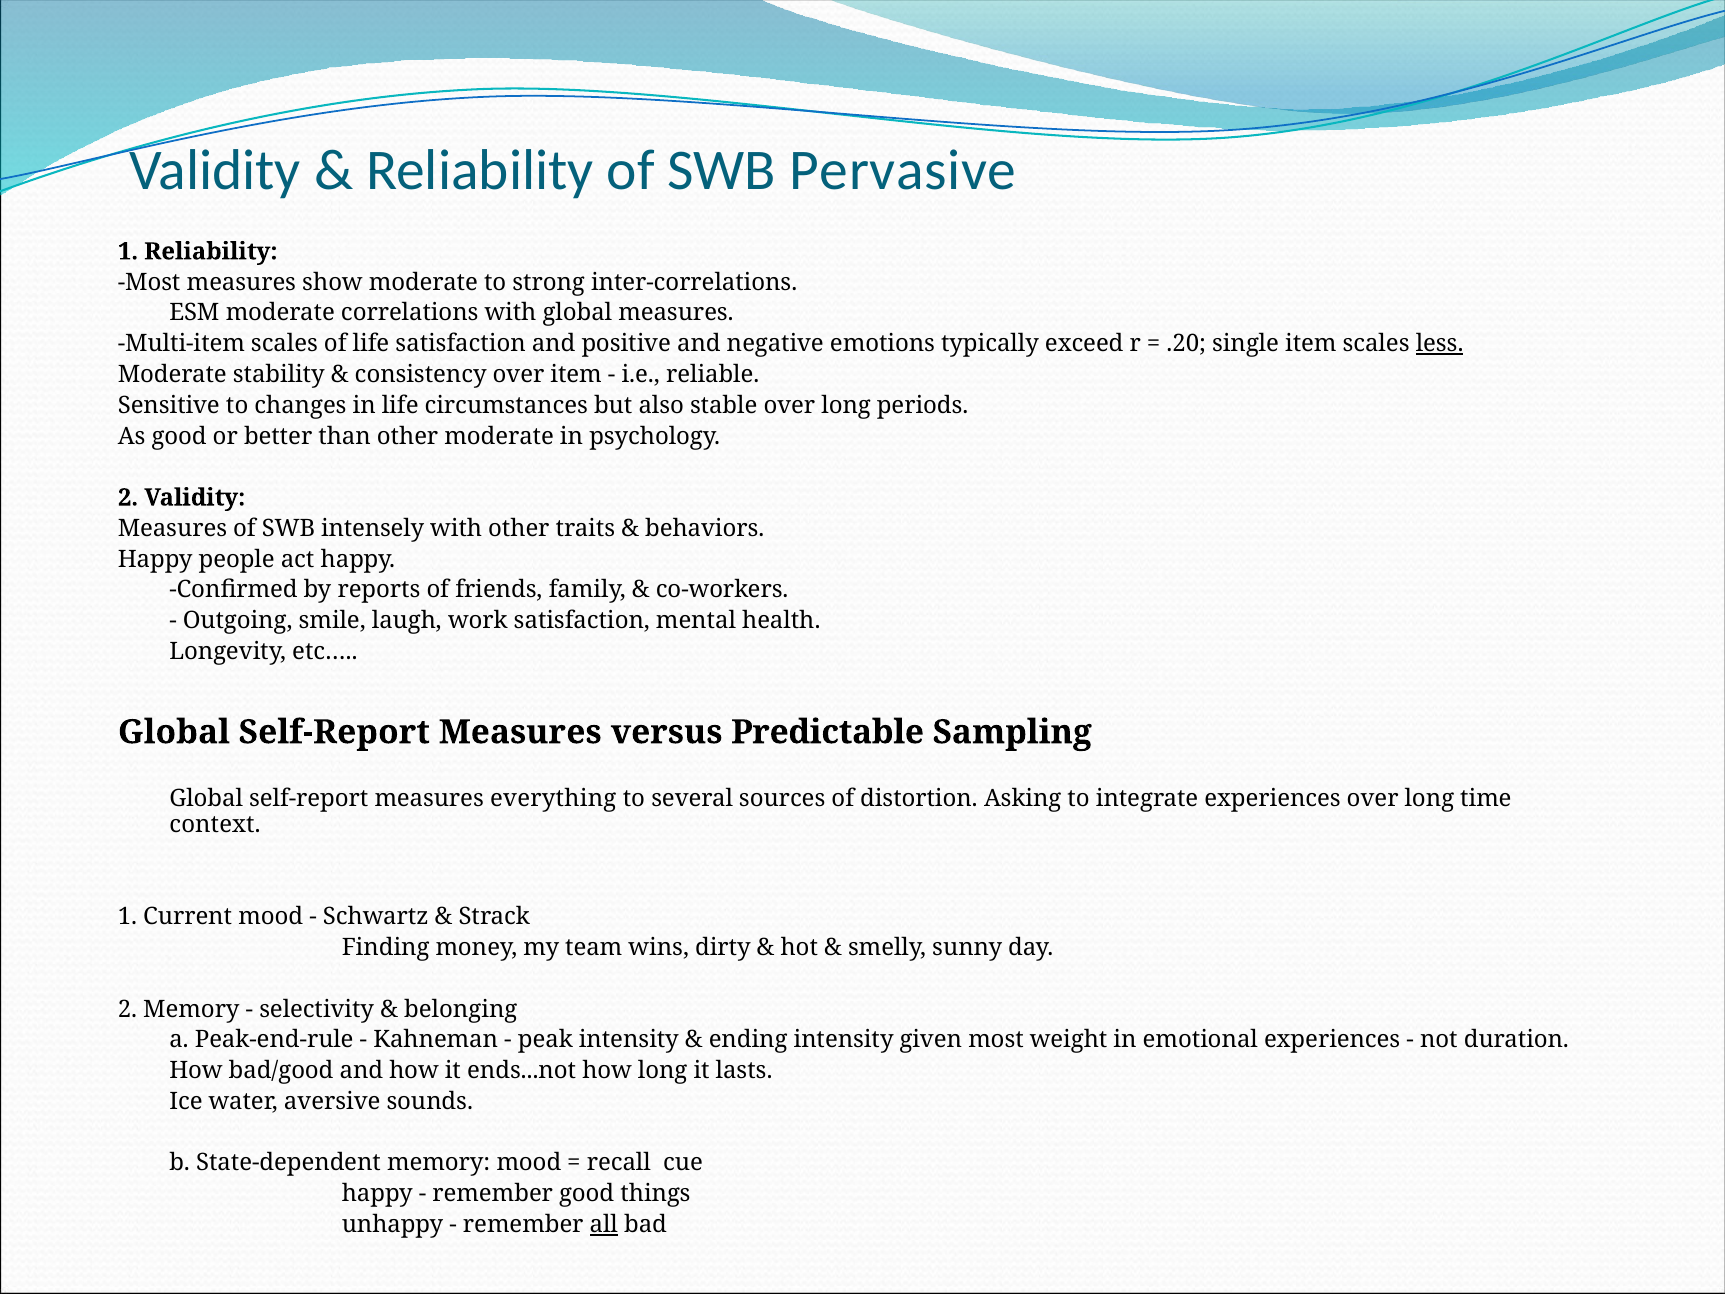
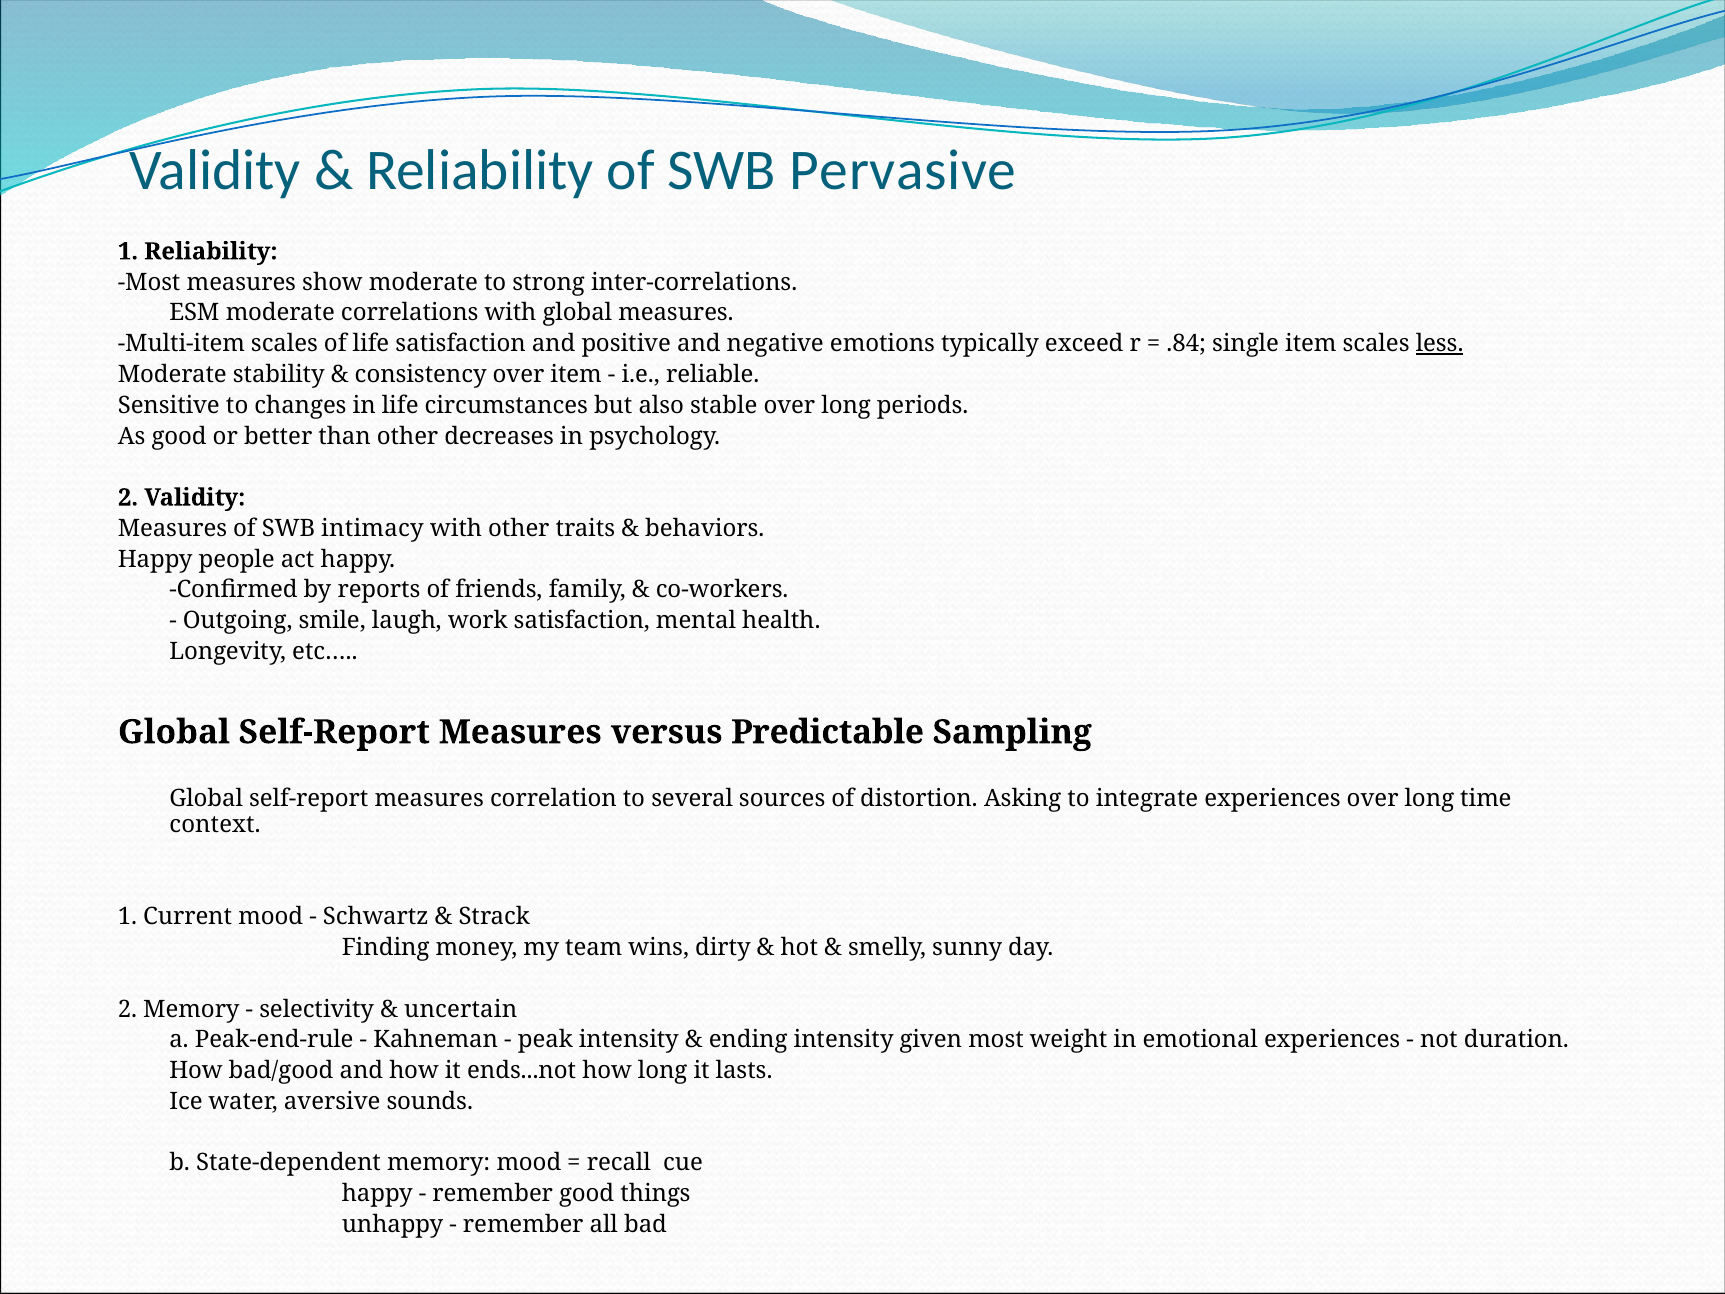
.20: .20 -> .84
other moderate: moderate -> decreases
intensely: intensely -> intimacy
everything: everything -> correlation
belonging: belonging -> uncertain
all underline: present -> none
